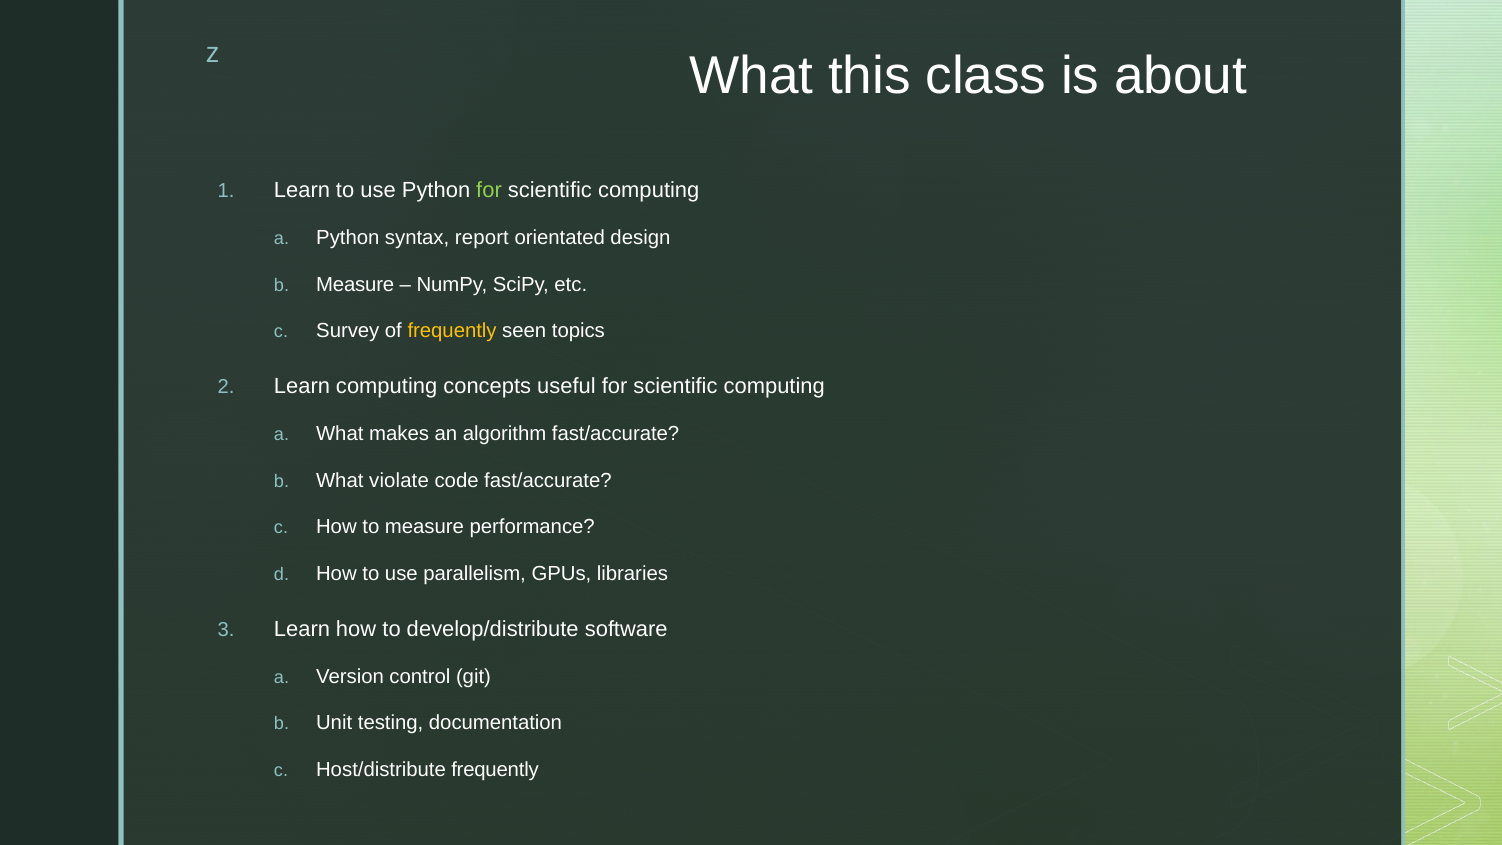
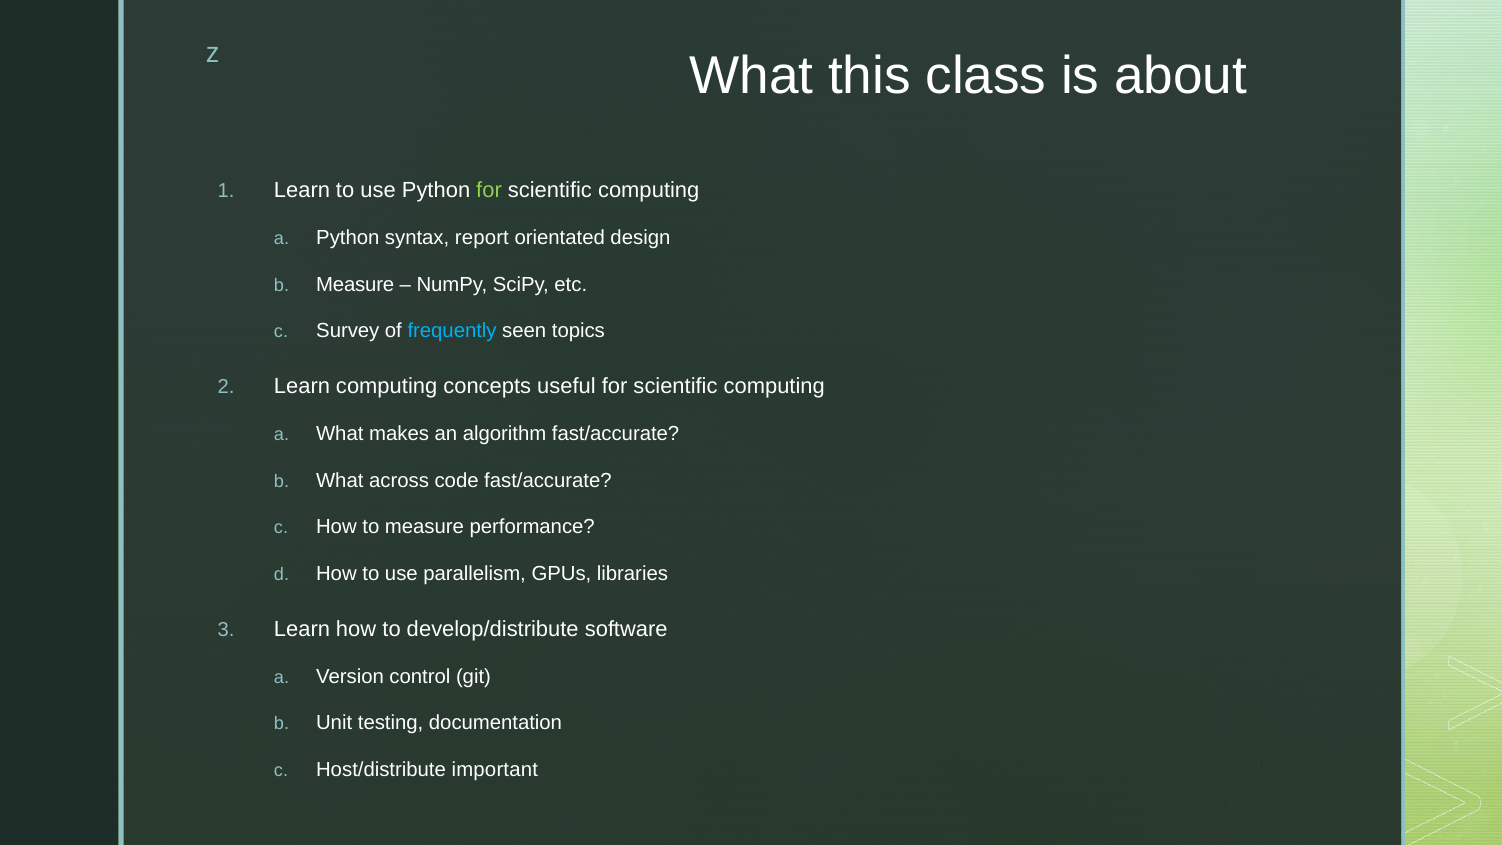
frequently at (452, 331) colour: yellow -> light blue
violate: violate -> across
Host/distribute frequently: frequently -> important
